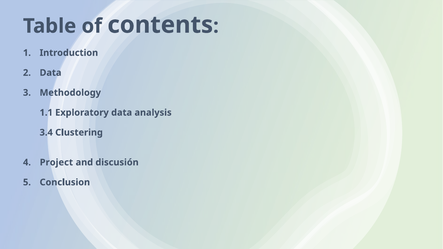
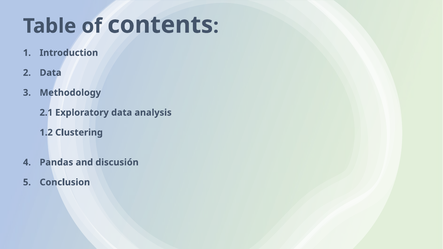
1.1: 1.1 -> 2.1
3.4: 3.4 -> 1.2
Project: Project -> Pandas
